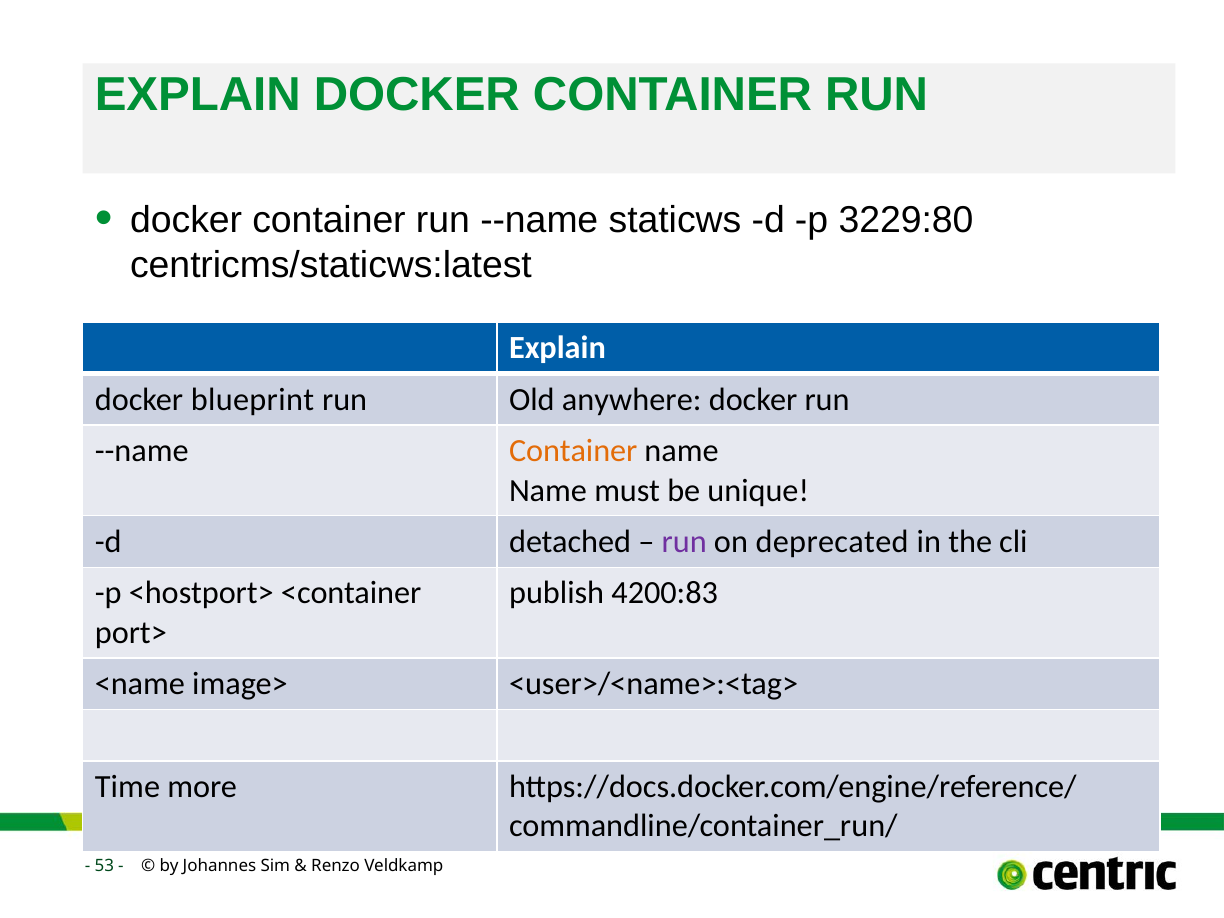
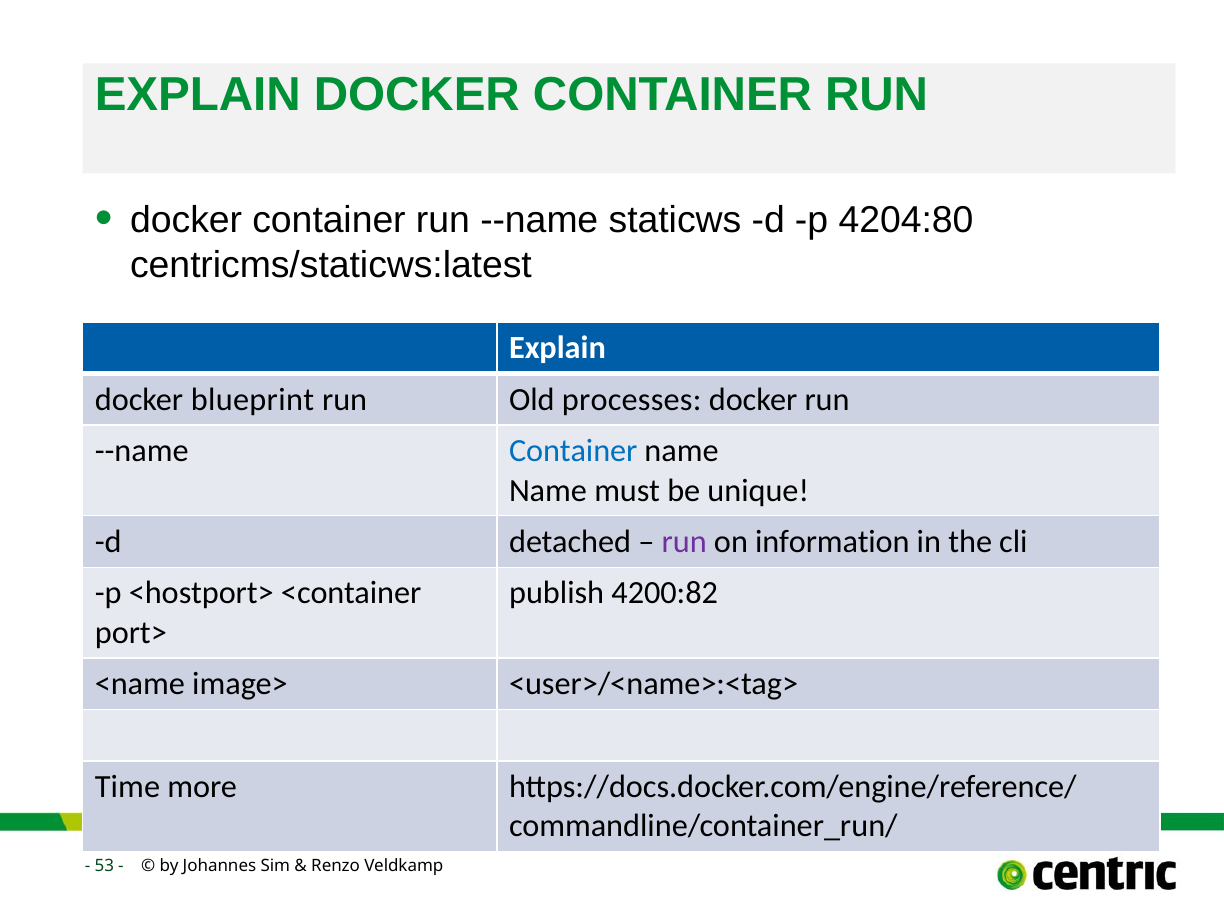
3229:80: 3229:80 -> 4204:80
anywhere: anywhere -> processes
Container at (573, 451) colour: orange -> blue
deprecated: deprecated -> information
4200:83: 4200:83 -> 4200:82
